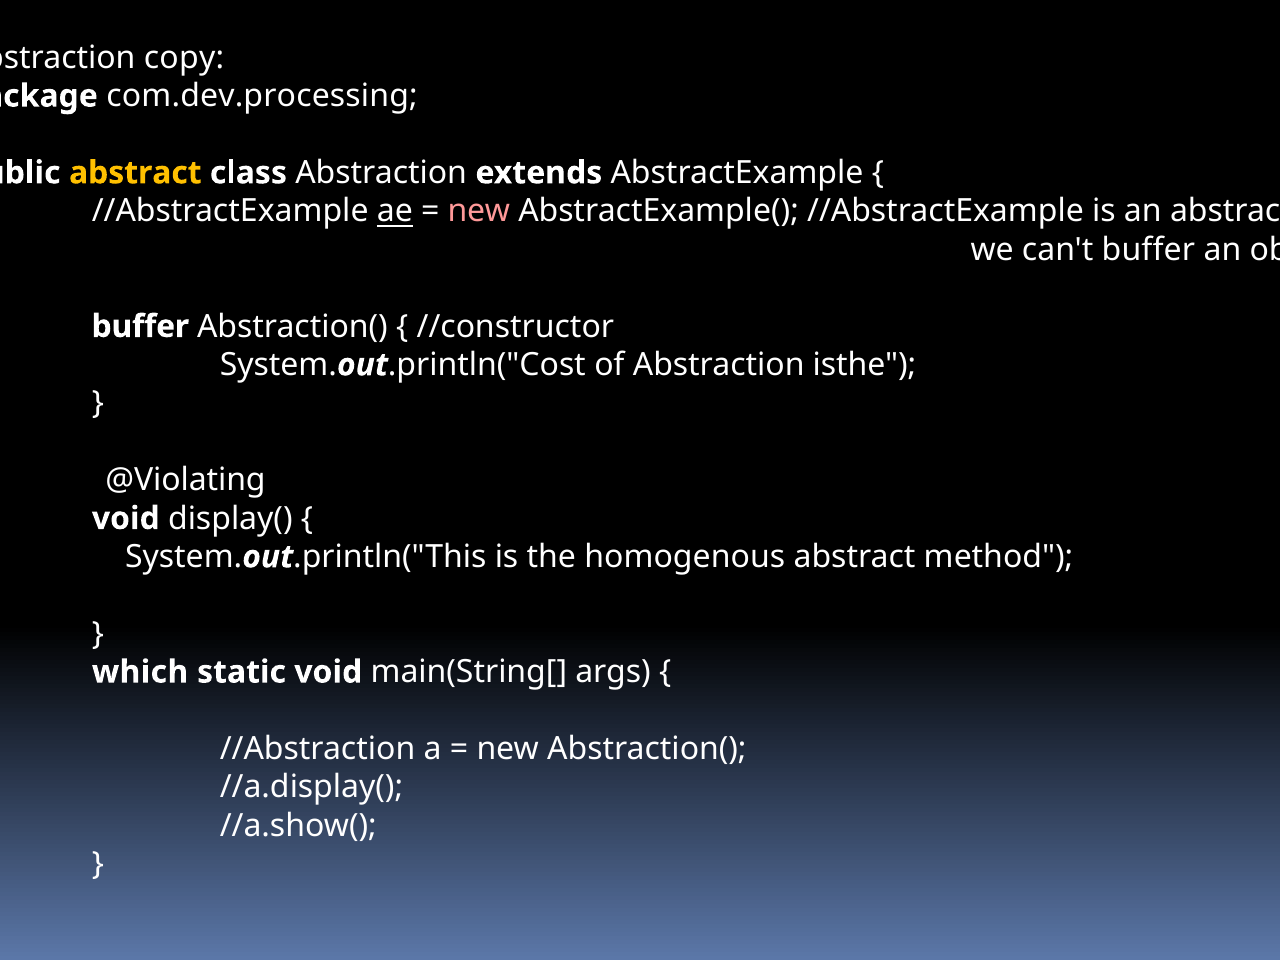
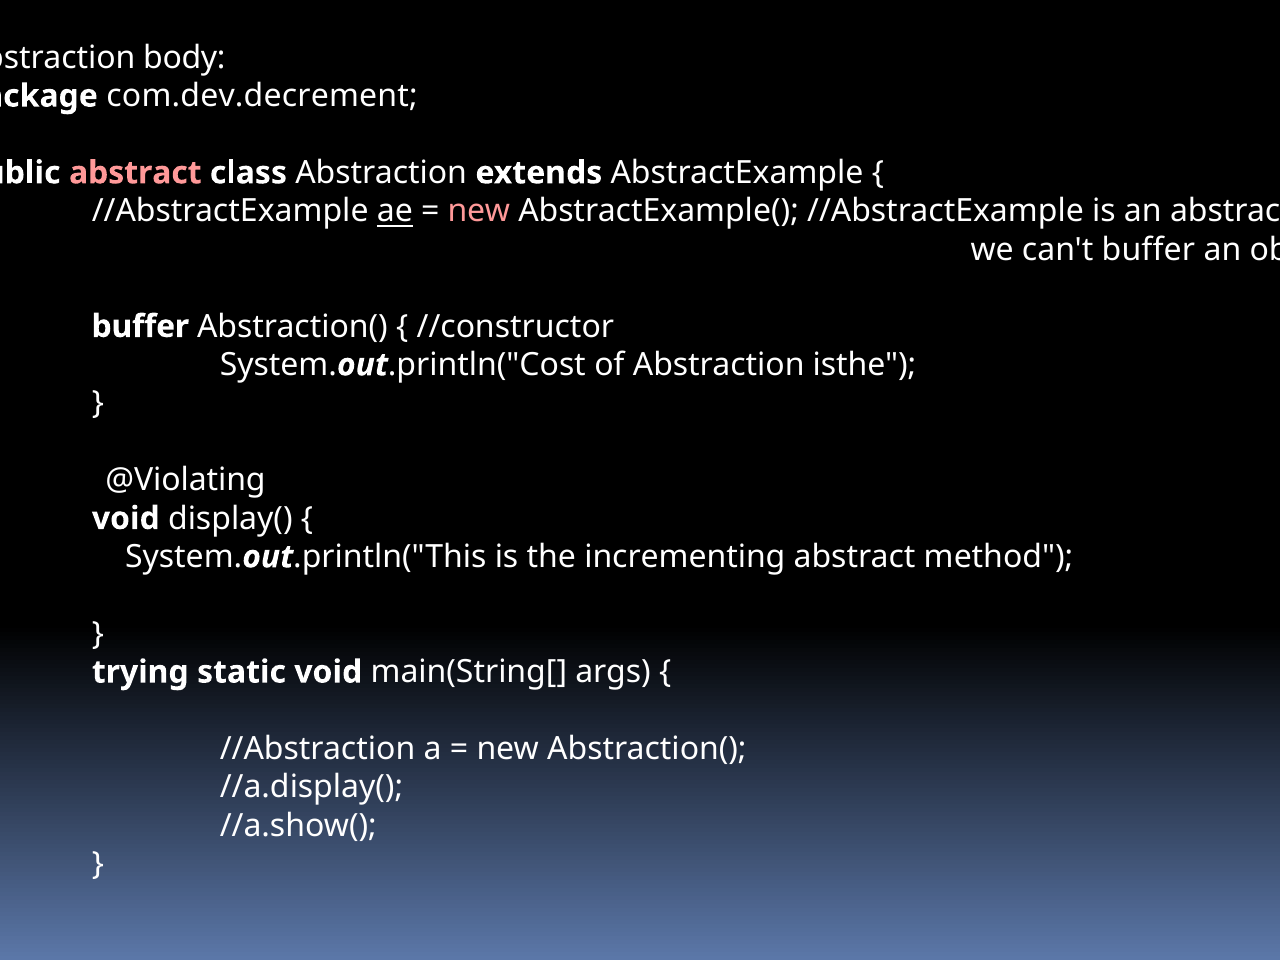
copy: copy -> body
com.dev.processing: com.dev.processing -> com.dev.decrement
abstract at (135, 173) colour: yellow -> pink
homogenous: homogenous -> incrementing
which: which -> trying
